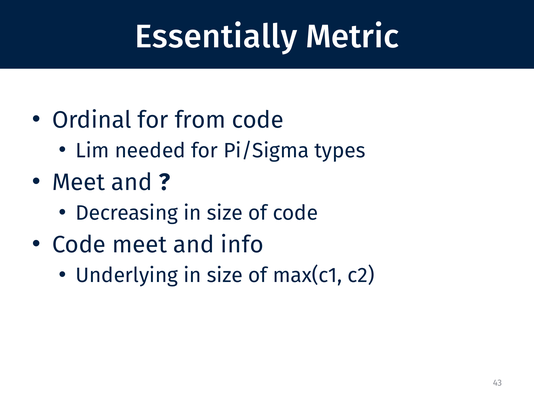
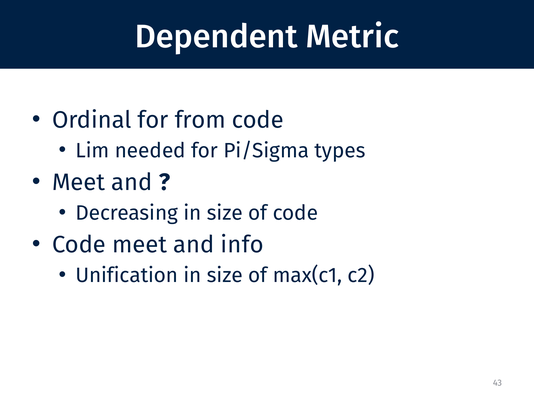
Essentially: Essentially -> Dependent
Underlying: Underlying -> Unification
